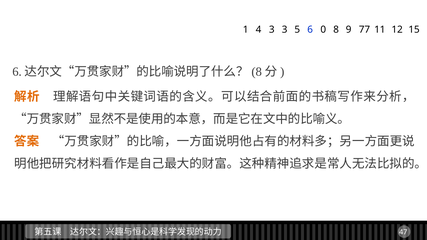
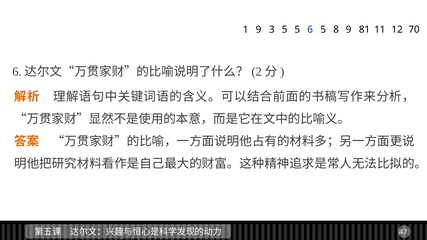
1 4: 4 -> 9
3 3: 3 -> 5
6 0: 0 -> 5
77: 77 -> 81
15: 15 -> 70
8 at (257, 72): 8 -> 2
